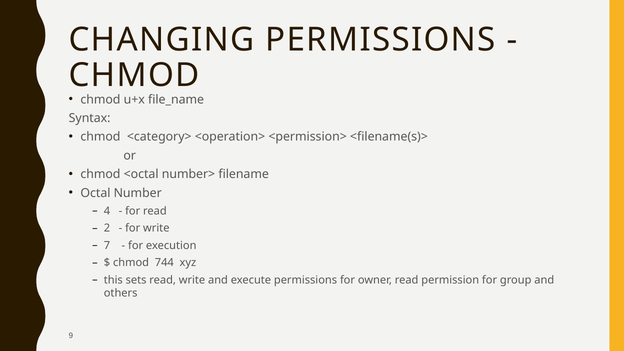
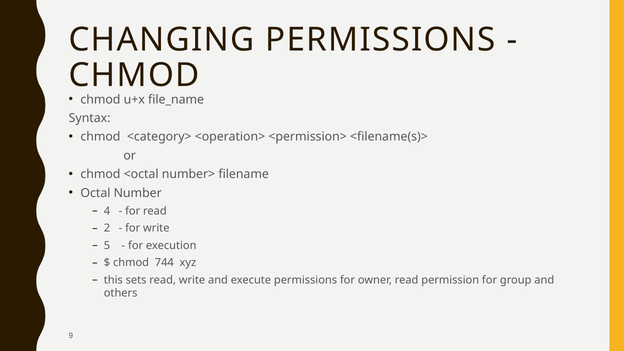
7: 7 -> 5
